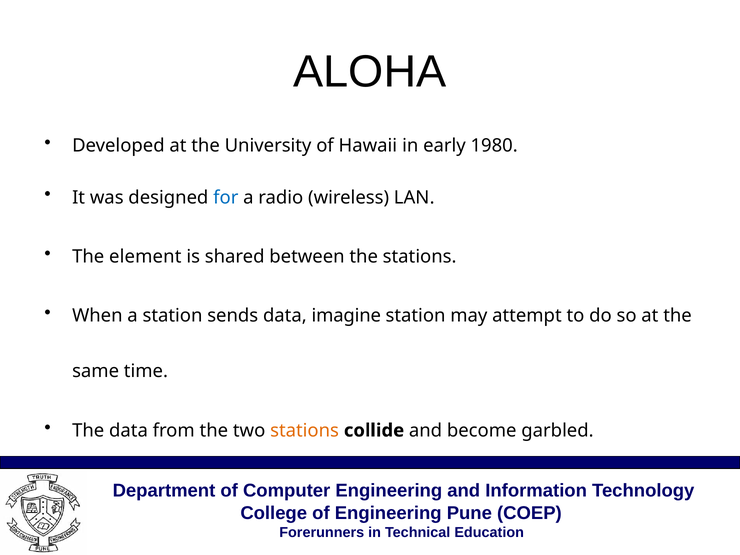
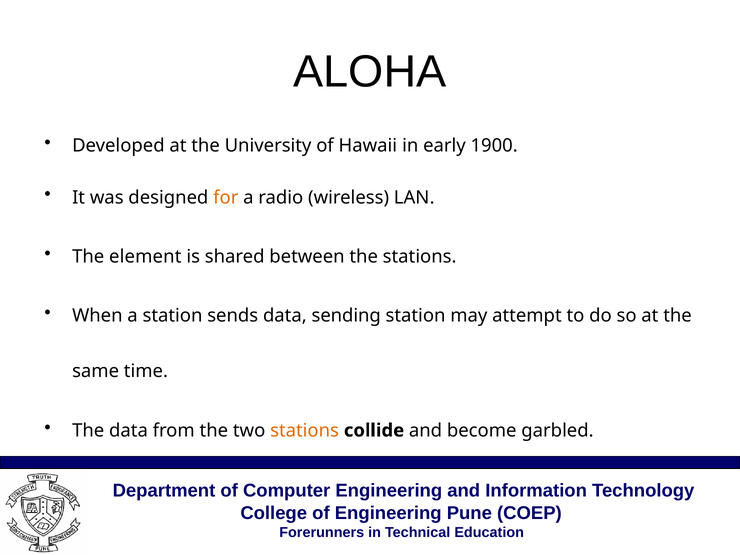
1980: 1980 -> 1900
for colour: blue -> orange
imagine: imagine -> sending
